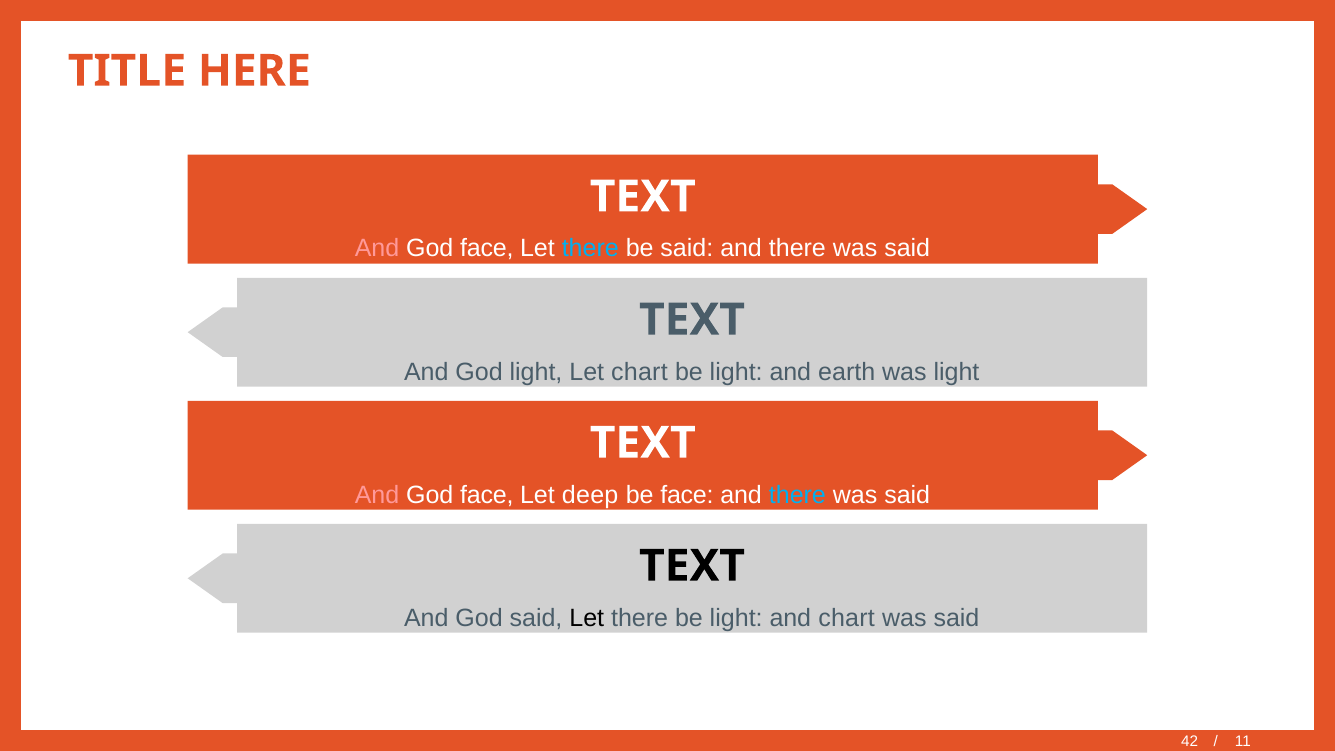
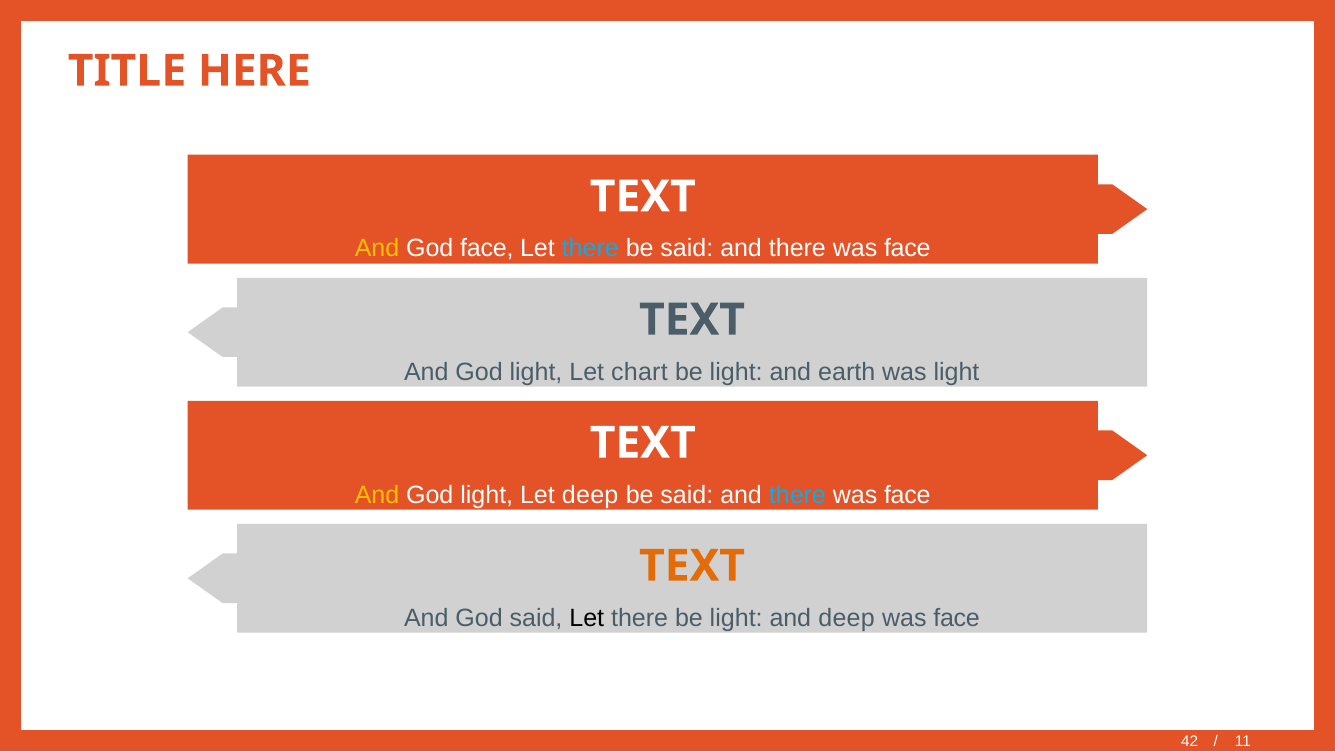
And at (377, 249) colour: pink -> yellow
said at (907, 249): said -> face
And at (377, 495) colour: pink -> yellow
face at (487, 495): face -> light
face at (687, 495): face -> said
said at (907, 495): said -> face
TEXT at (692, 566) colour: black -> orange
and chart: chart -> deep
said at (956, 618): said -> face
